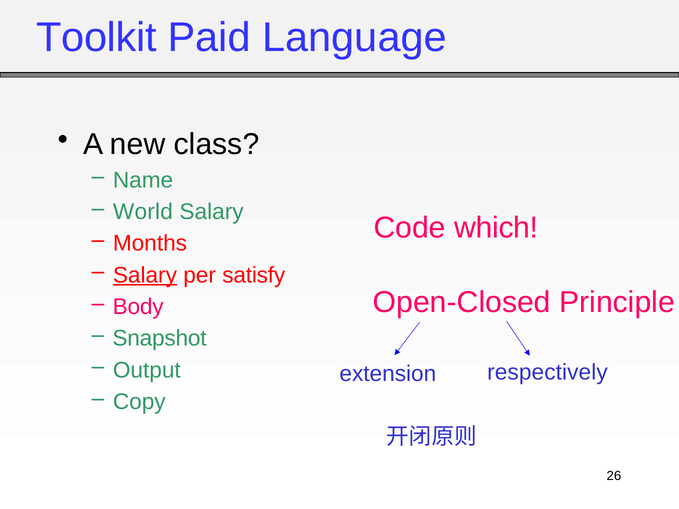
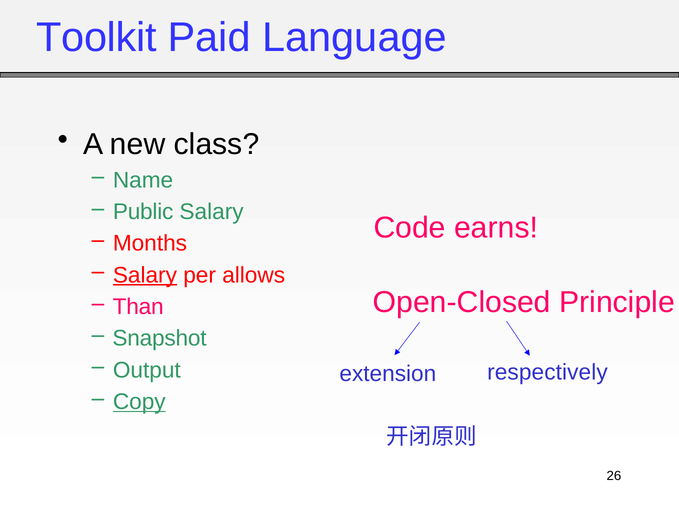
World: World -> Public
which: which -> earns
satisfy: satisfy -> allows
Body: Body -> Than
Copy underline: none -> present
